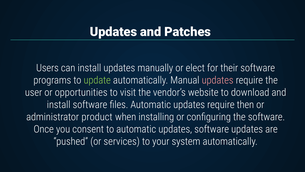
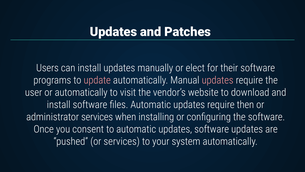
update colour: light green -> pink
or opportunities: opportunities -> automatically
administrator product: product -> services
